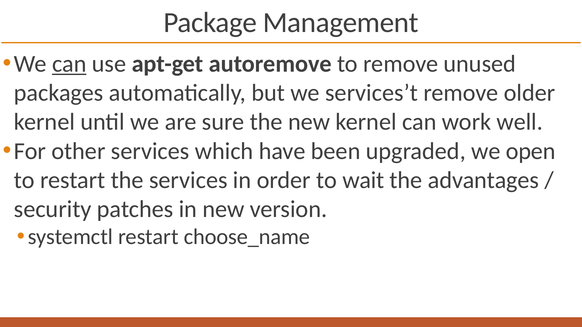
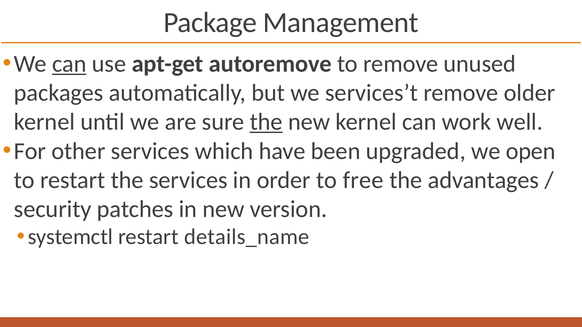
the at (266, 122) underline: none -> present
wait: wait -> free
choose_name: choose_name -> details_name
